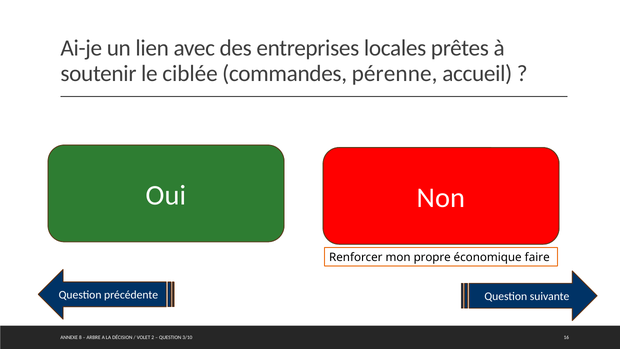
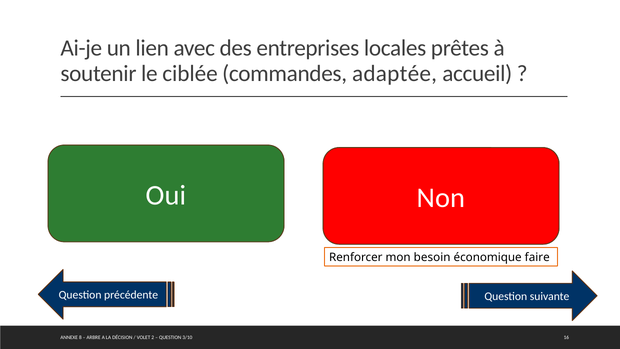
pérenne: pérenne -> adaptée
propre: propre -> besoin
